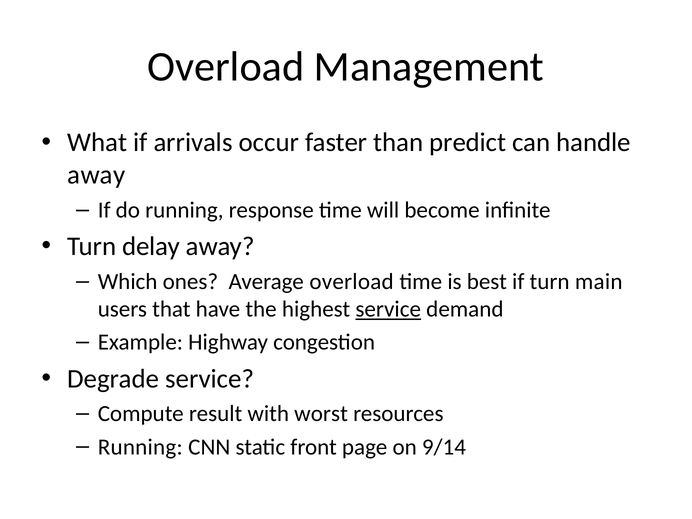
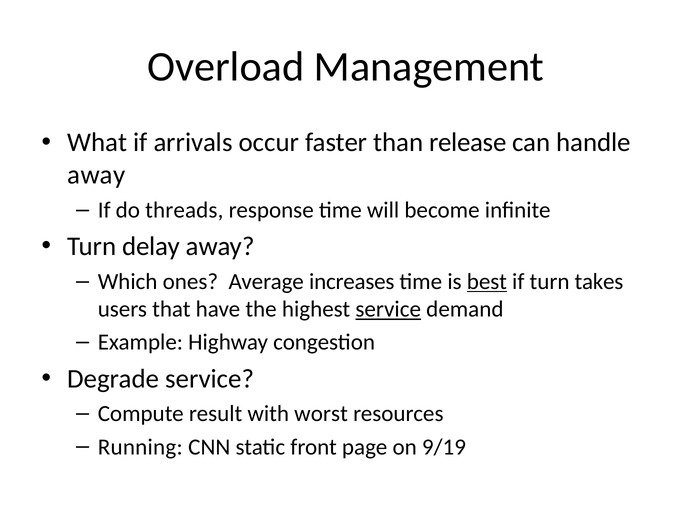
predict: predict -> release
do running: running -> threads
Average overload: overload -> increases
best underline: none -> present
main: main -> takes
9/14: 9/14 -> 9/19
